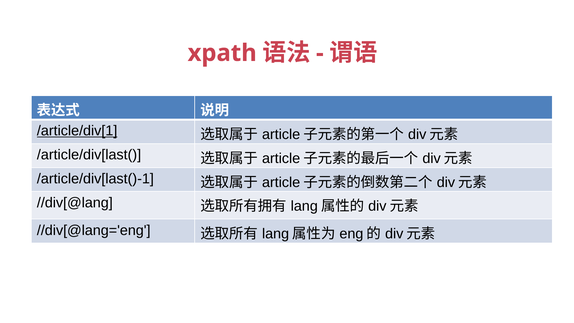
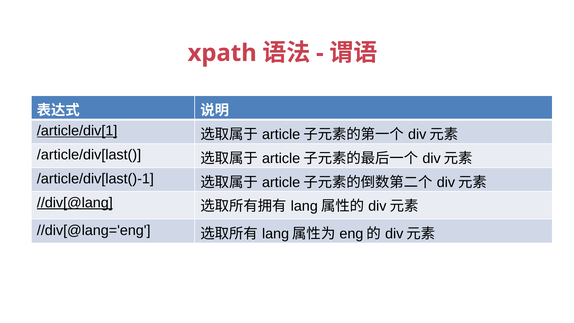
//div[@lang underline: none -> present
